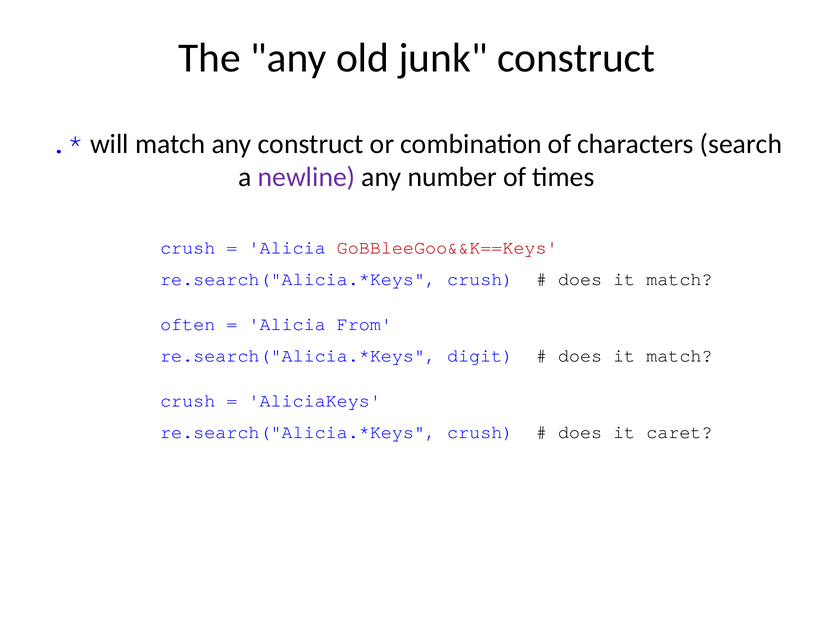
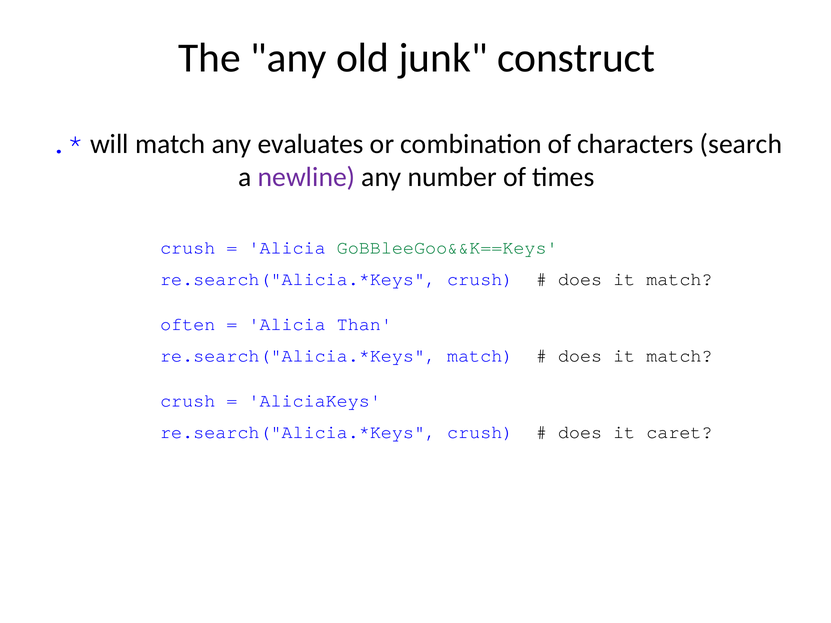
any construct: construct -> evaluates
GoBBleeGoo&&K==Keys colour: red -> green
From: From -> Than
digit at (480, 356): digit -> match
